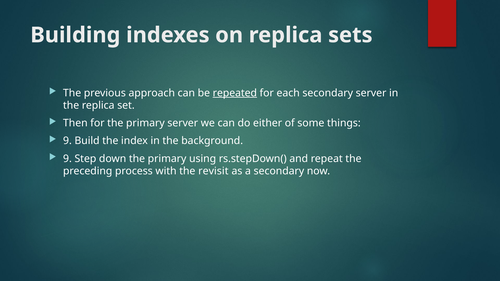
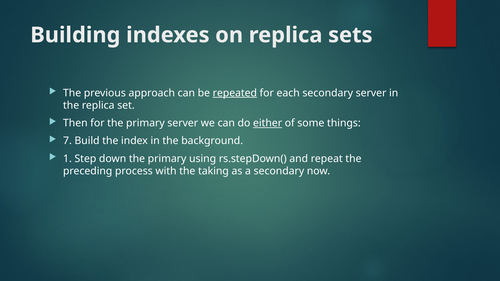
either underline: none -> present
9 at (67, 141): 9 -> 7
9 at (67, 159): 9 -> 1
revisit: revisit -> taking
